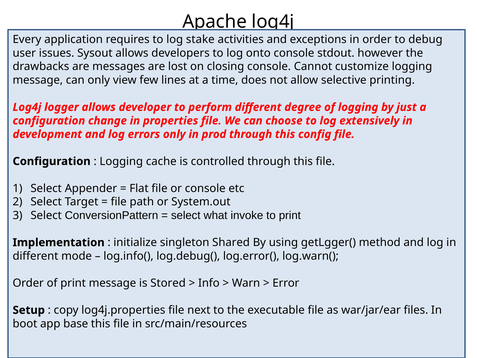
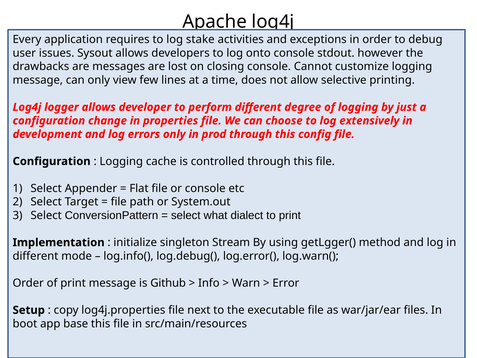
invoke: invoke -> dialect
Shared: Shared -> Stream
Stored: Stored -> Github
